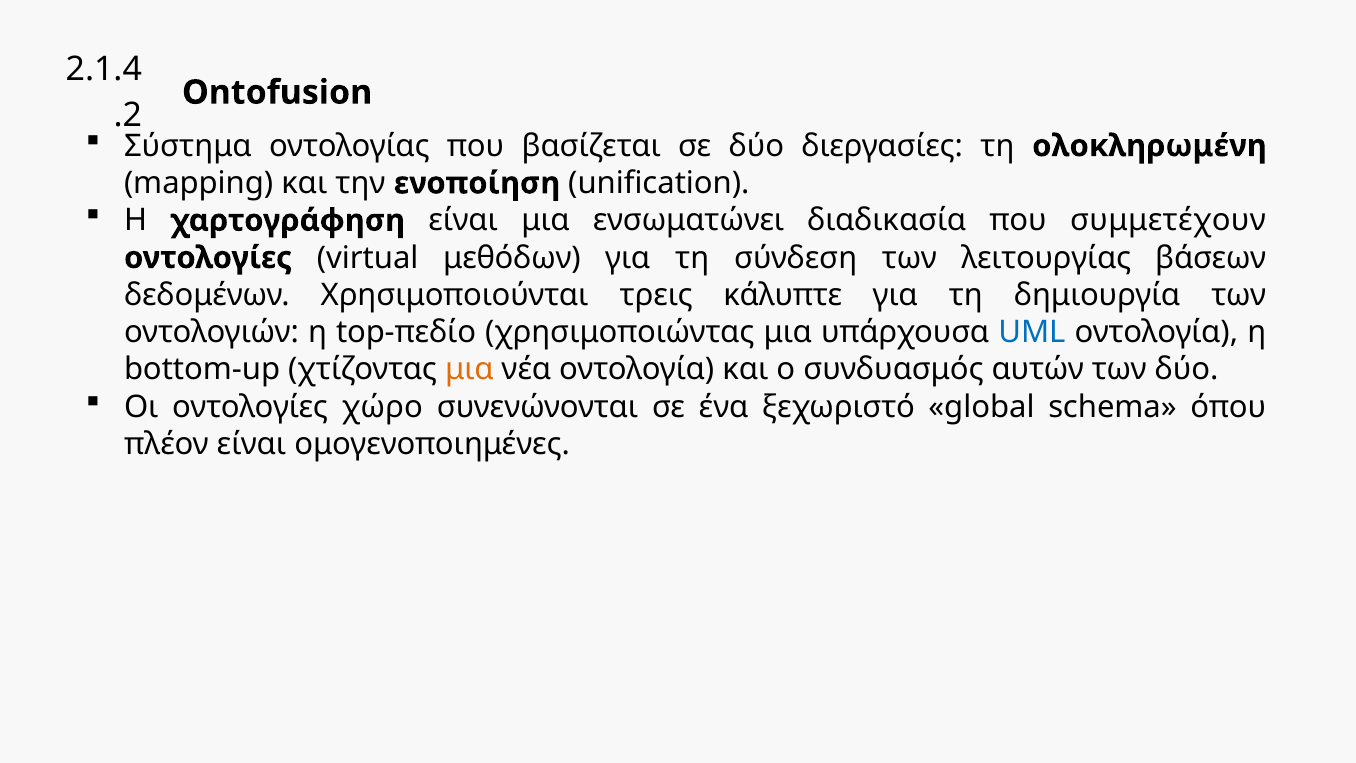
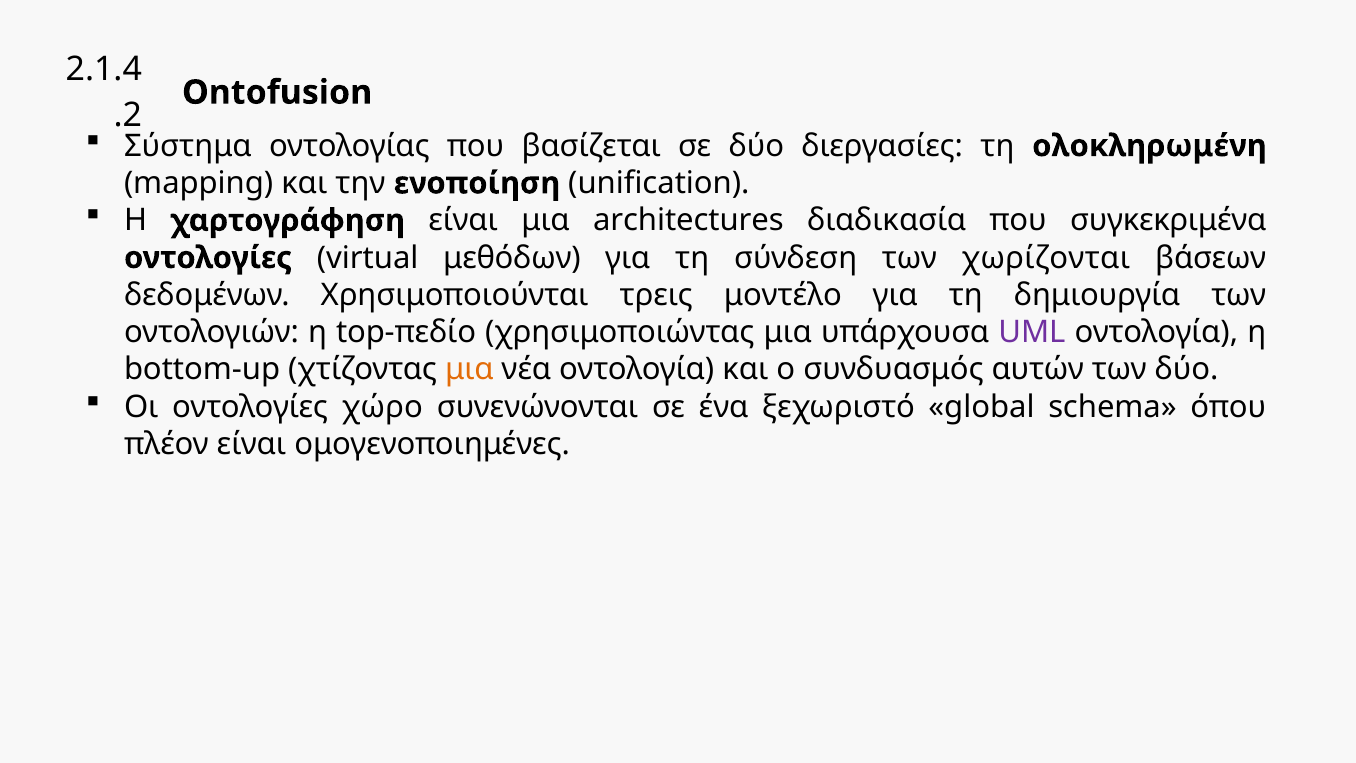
ενσωματώνει: ενσωματώνει -> architectures
συμμετέχουν: συμμετέχουν -> συγκεκριμένα
λειτουργίας: λειτουργίας -> χωρίζονται
κάλυπτε: κάλυπτε -> μοντέλο
UML colour: blue -> purple
